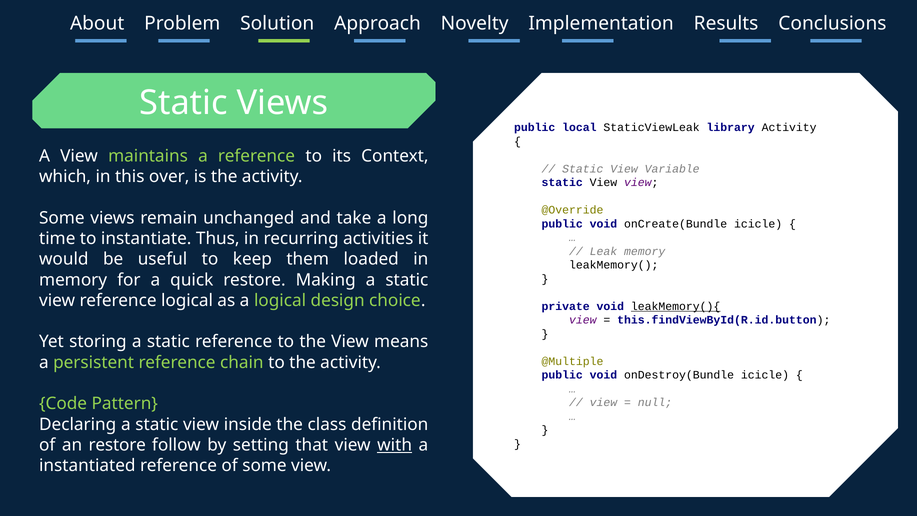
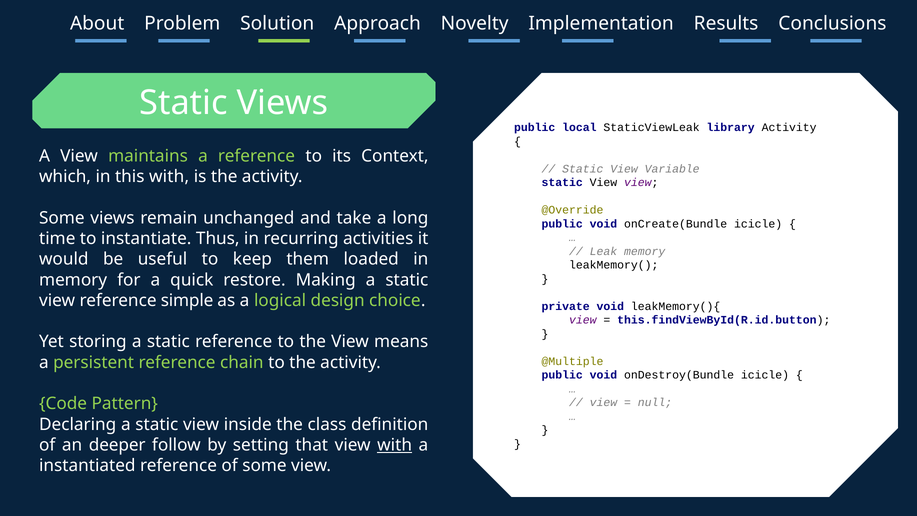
this over: over -> with
reference logical: logical -> simple
leakMemory(){ underline: present -> none
an restore: restore -> deeper
